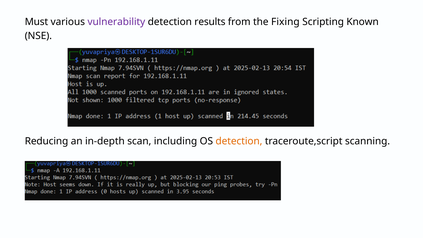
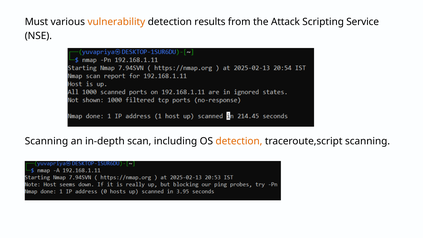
vulnerability colour: purple -> orange
Fixing: Fixing -> Attack
Known: Known -> Service
Reducing at (46, 141): Reducing -> Scanning
